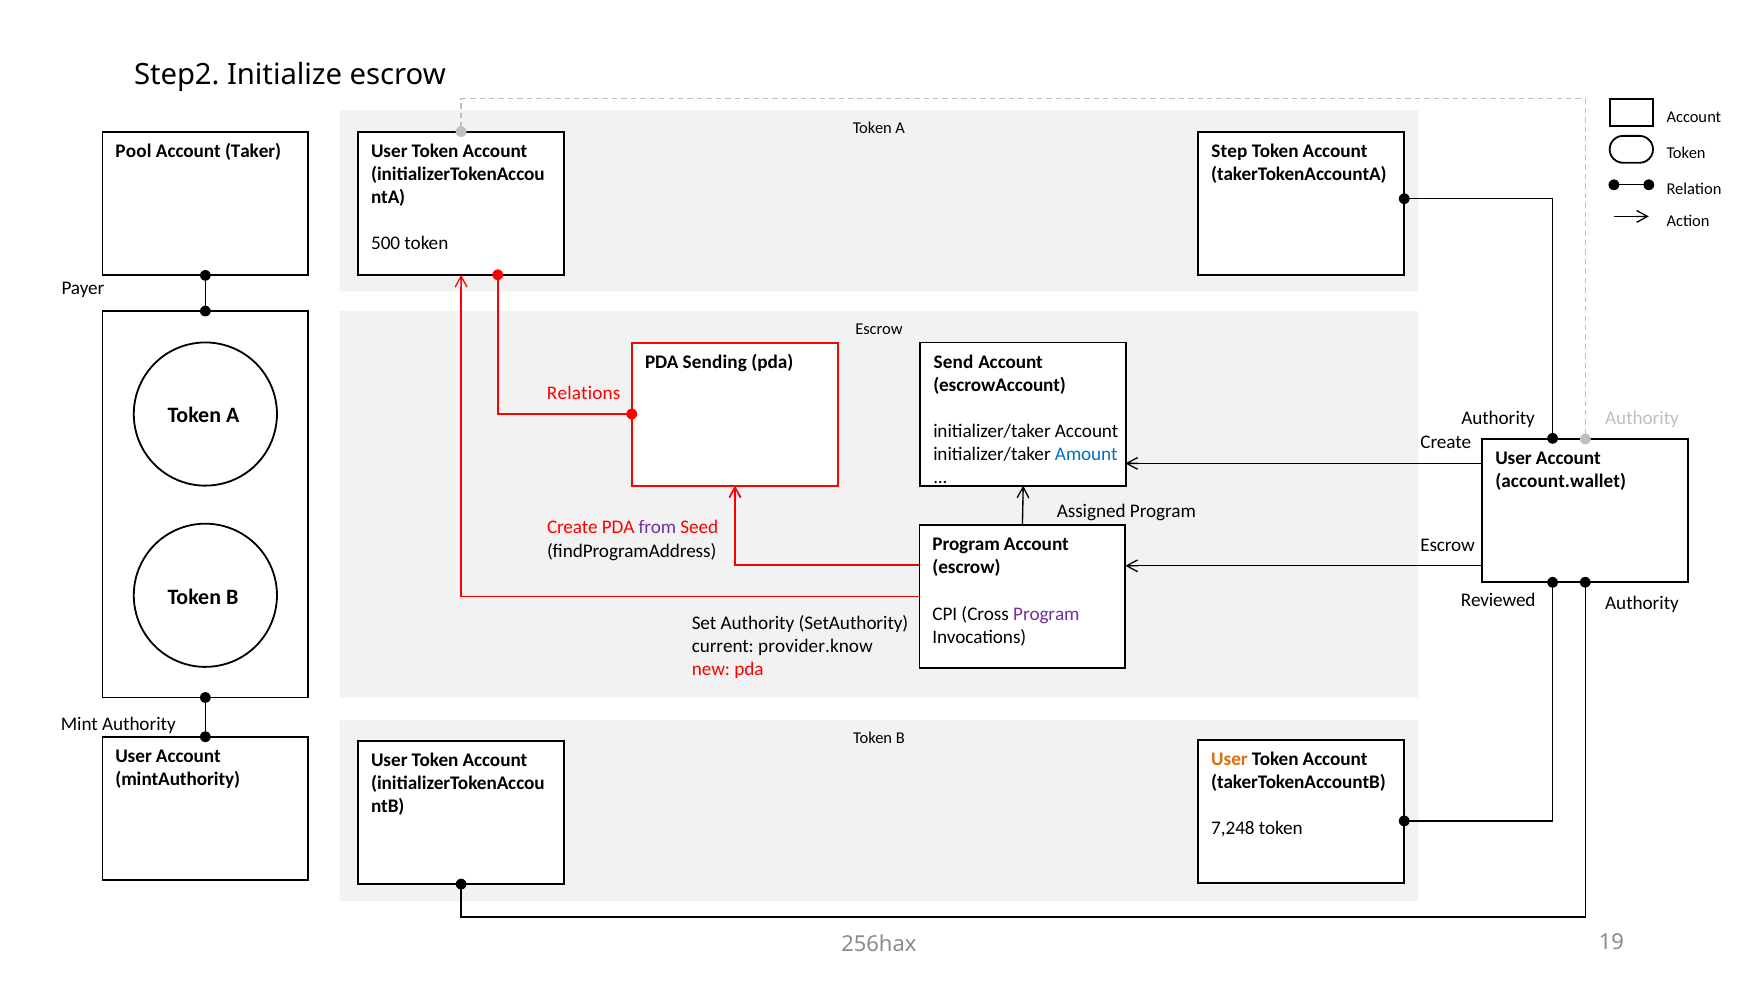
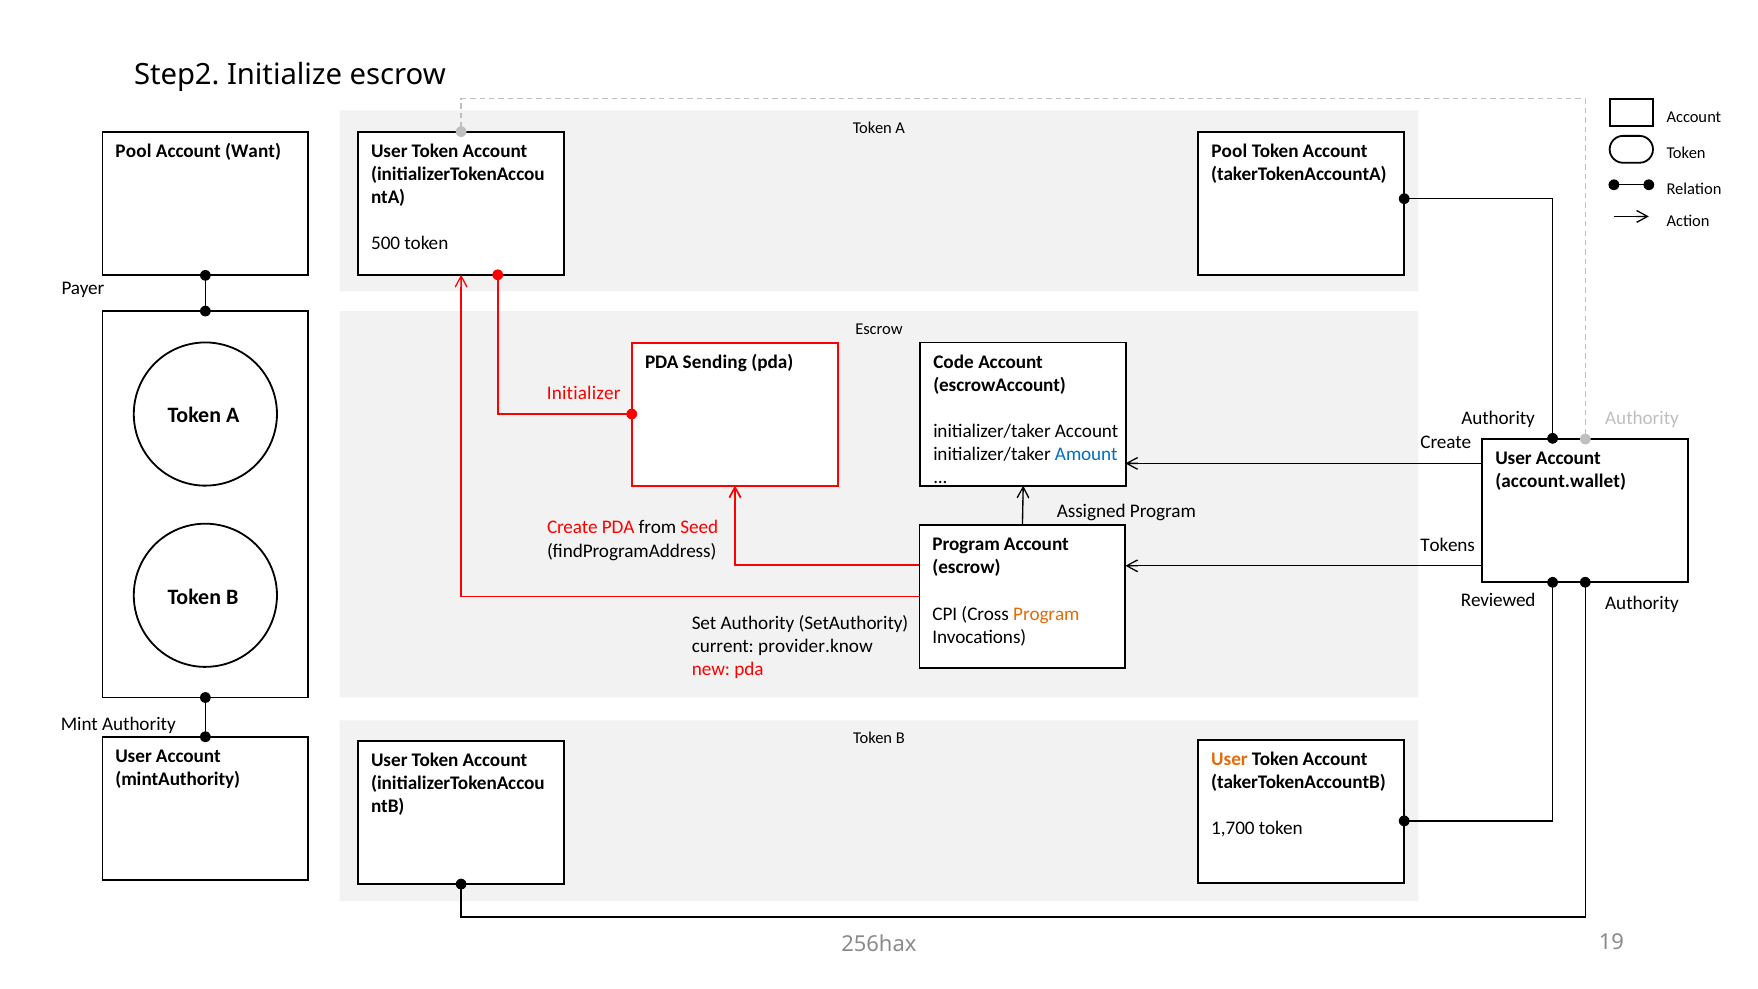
Taker: Taker -> Want
Step at (1229, 152): Step -> Pool
Send: Send -> Code
Relations: Relations -> Initializer
from colour: purple -> black
Escrow at (1448, 545): Escrow -> Tokens
Program at (1046, 614) colour: purple -> orange
7,248: 7,248 -> 1,700
